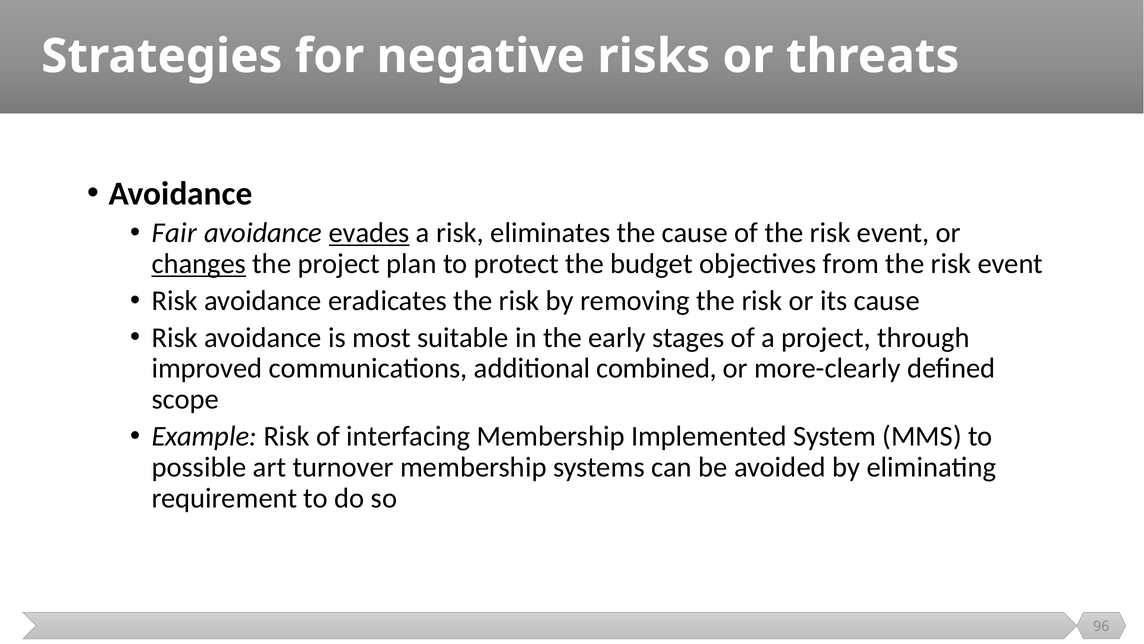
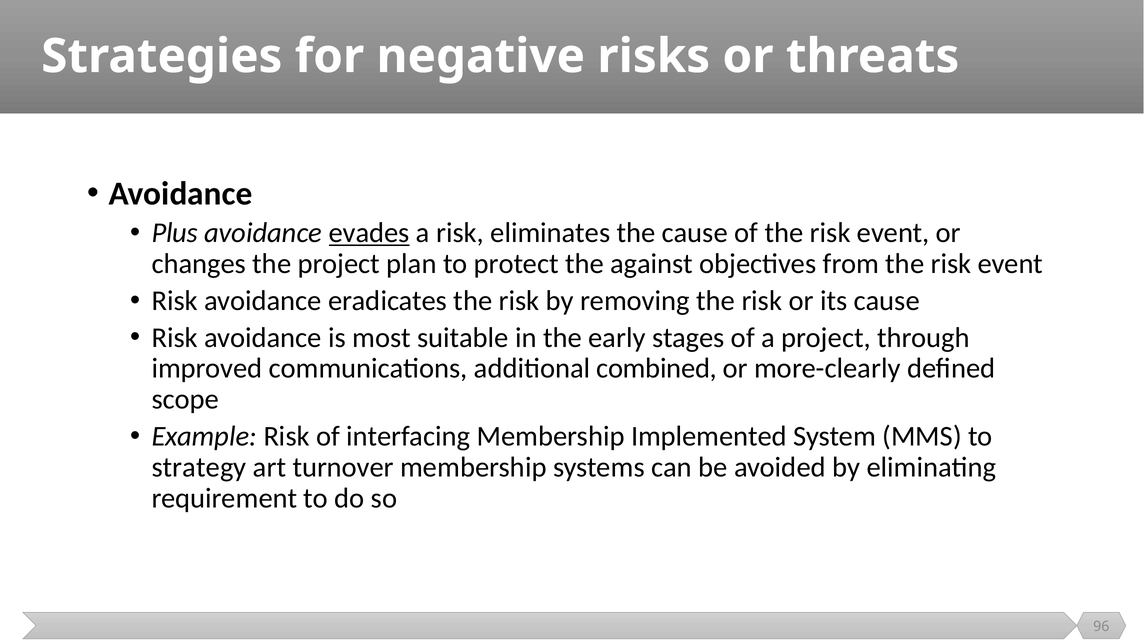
Fair: Fair -> Plus
changes underline: present -> none
budget: budget -> against
possible: possible -> strategy
